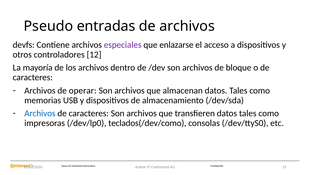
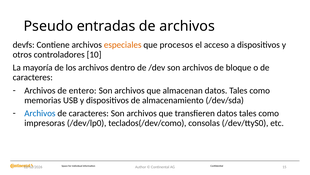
especiales colour: purple -> orange
enlazarse: enlazarse -> procesos
12: 12 -> 10
operar: operar -> entero
